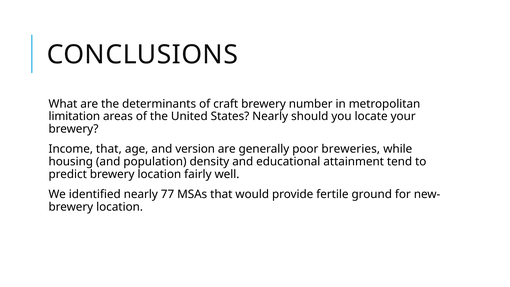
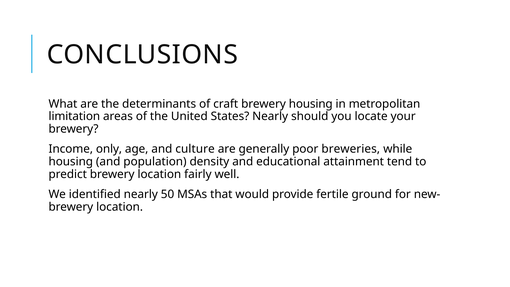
brewery number: number -> housing
Income that: that -> only
version: version -> culture
77: 77 -> 50
